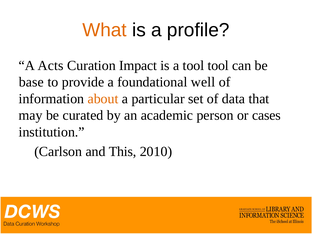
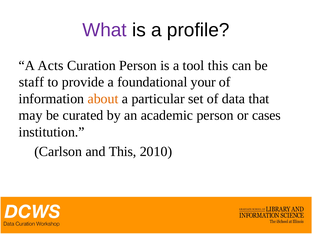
What colour: orange -> purple
Curation Impact: Impact -> Person
tool tool: tool -> this
base: base -> staff
well: well -> your
